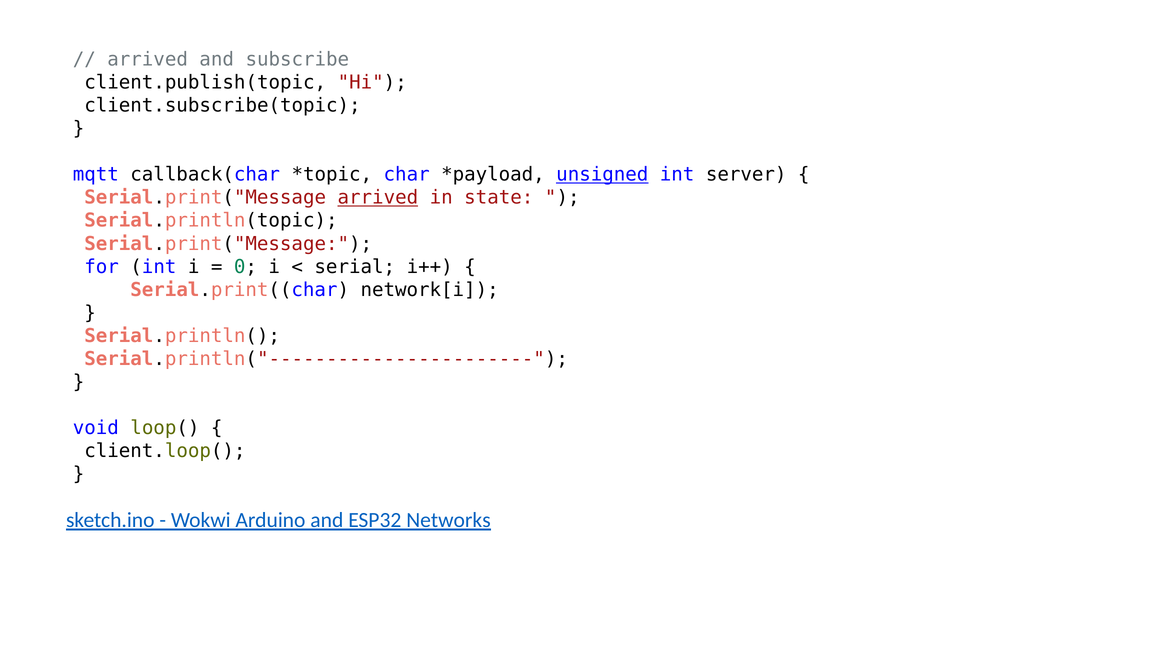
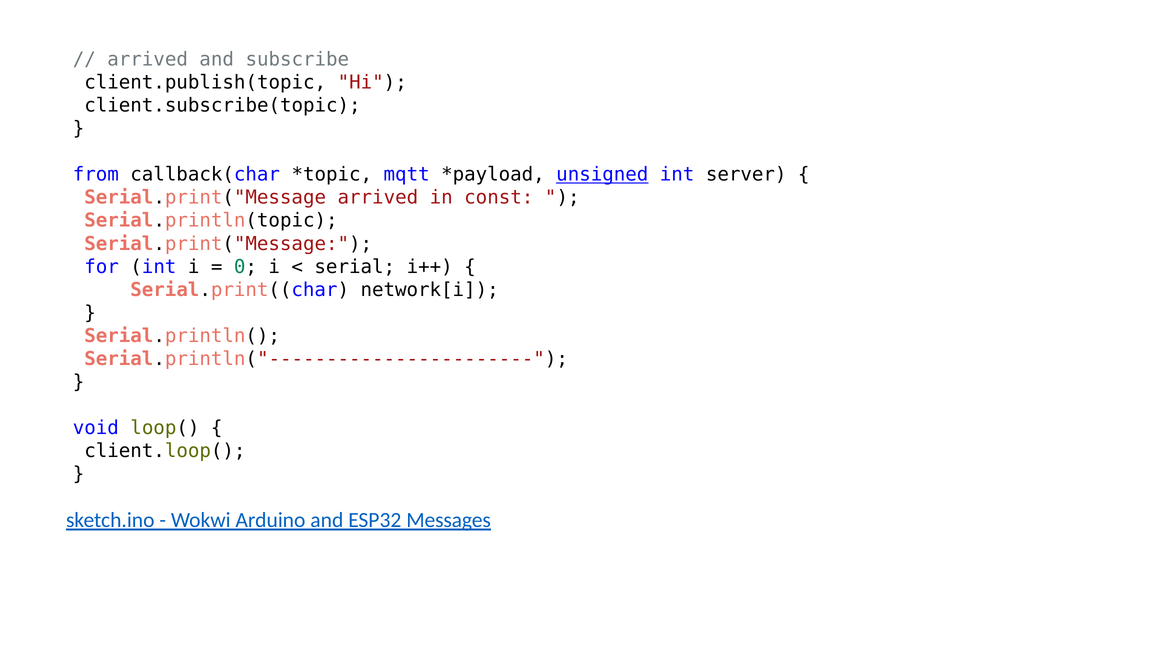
mqtt: mqtt -> from
char: char -> mqtt
arrived at (378, 197) underline: present -> none
state: state -> const
Networks: Networks -> Messages
